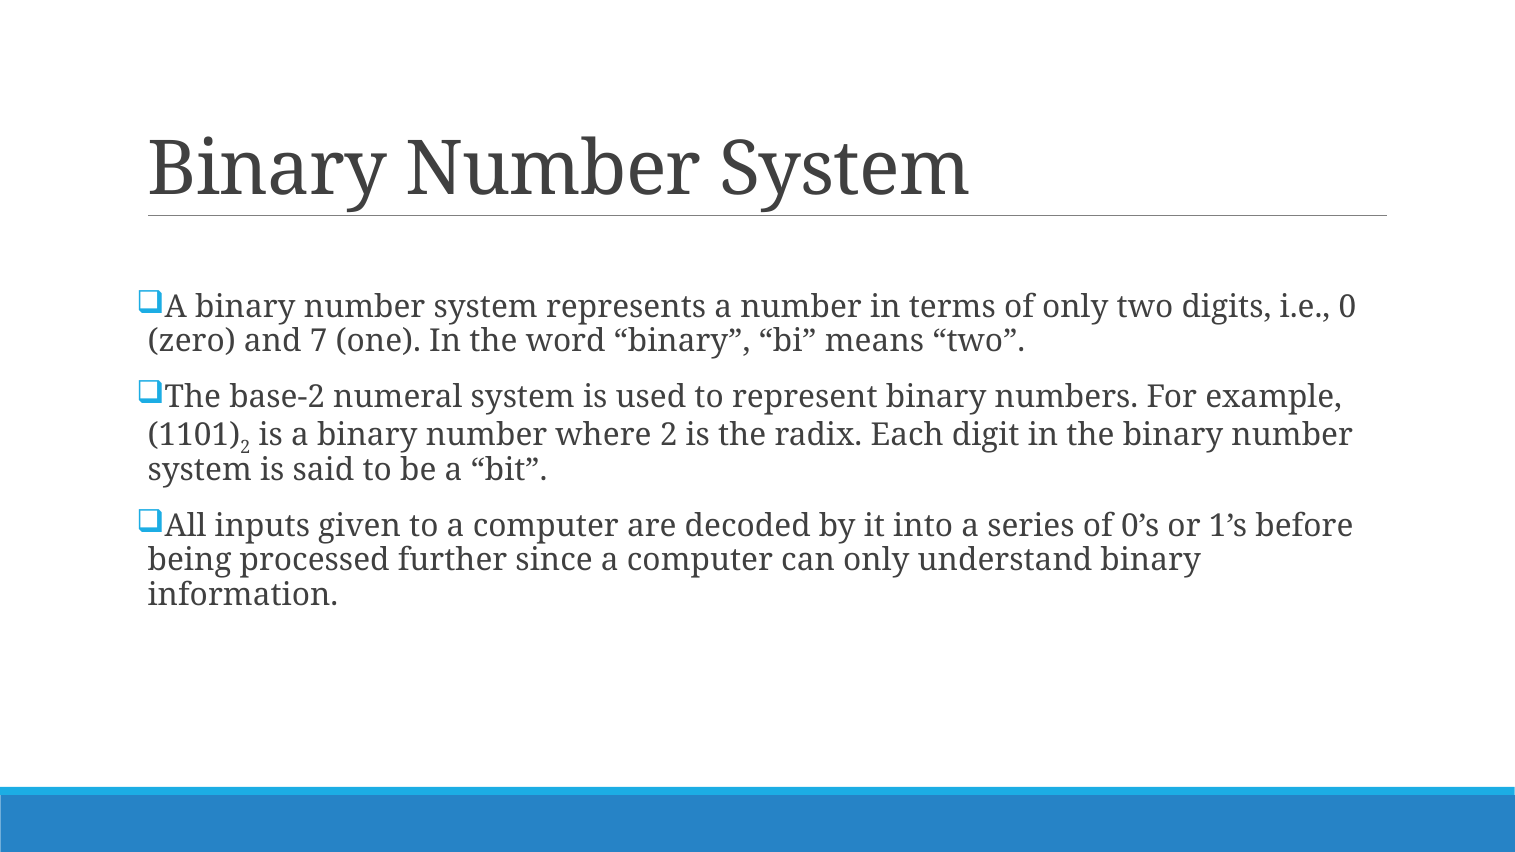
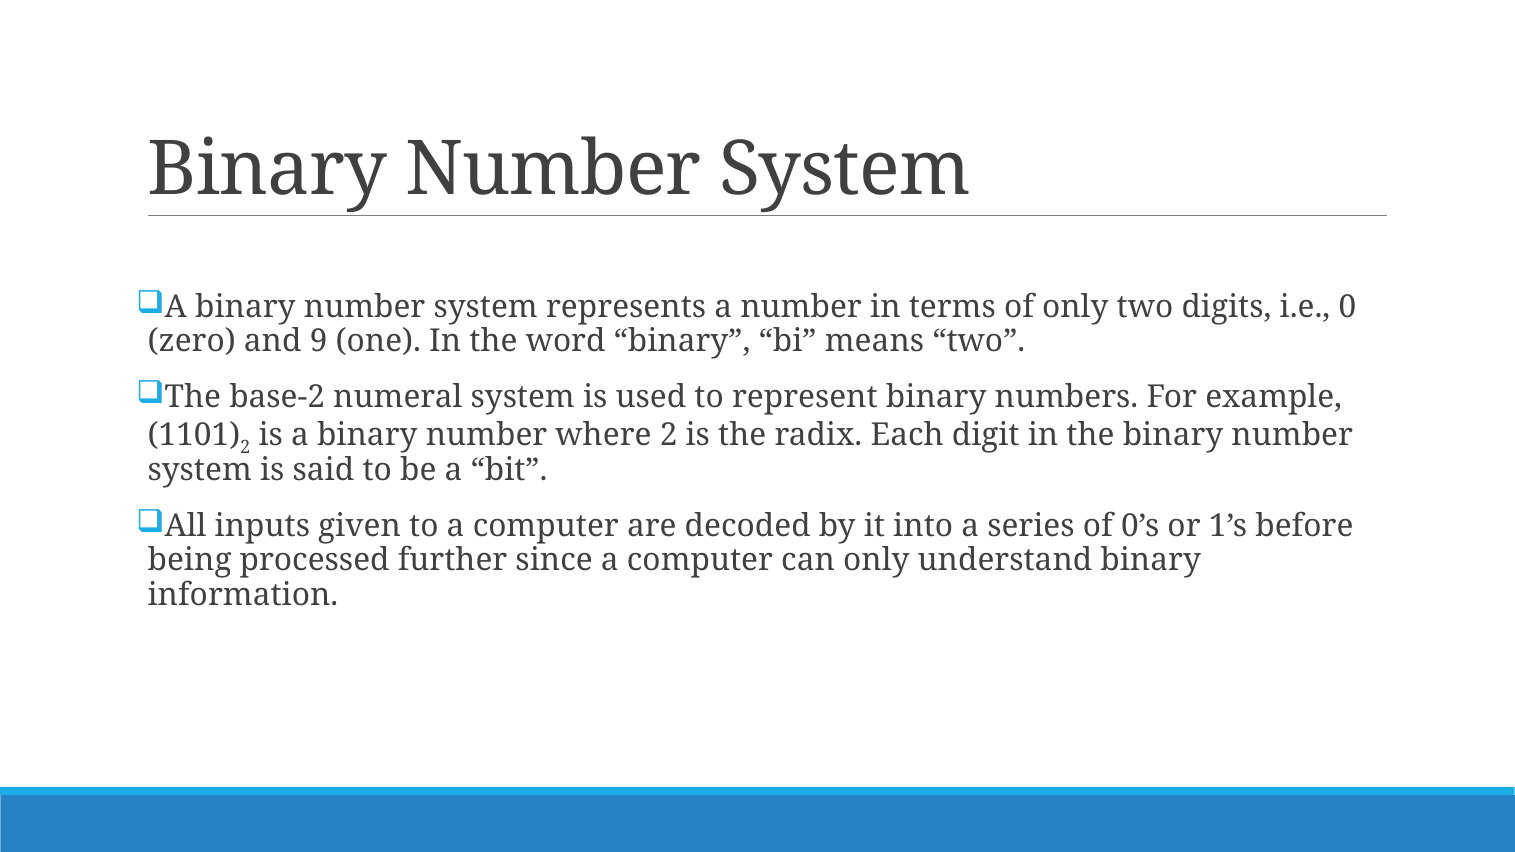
7: 7 -> 9
